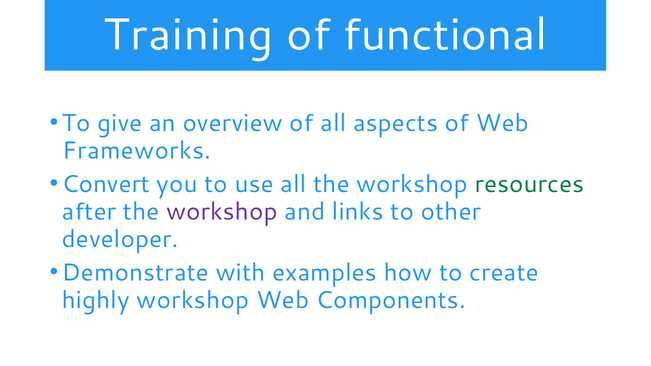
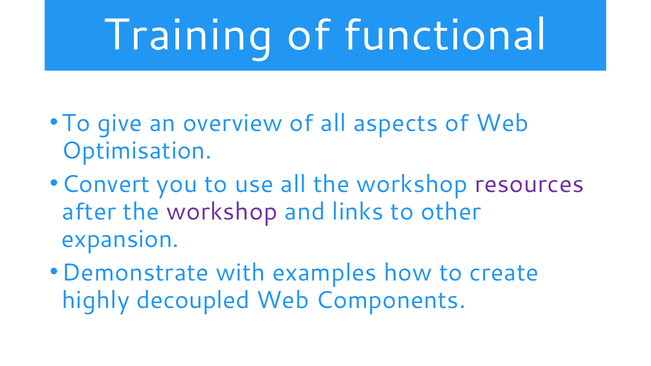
Frameworks: Frameworks -> Optimisation
resources colour: green -> purple
developer: developer -> expansion
highly workshop: workshop -> decoupled
